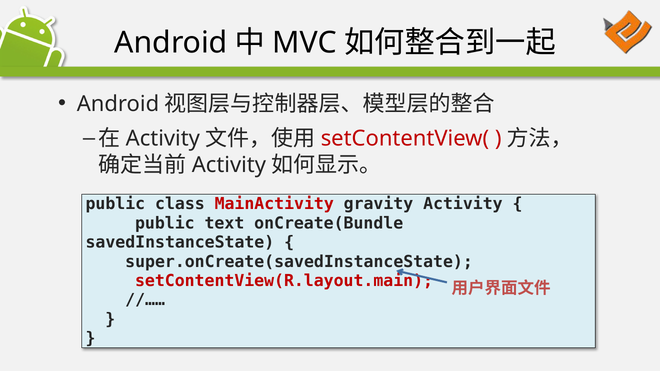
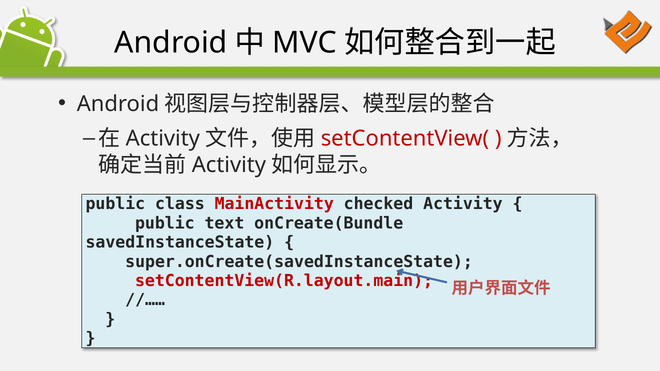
gravity: gravity -> checked
